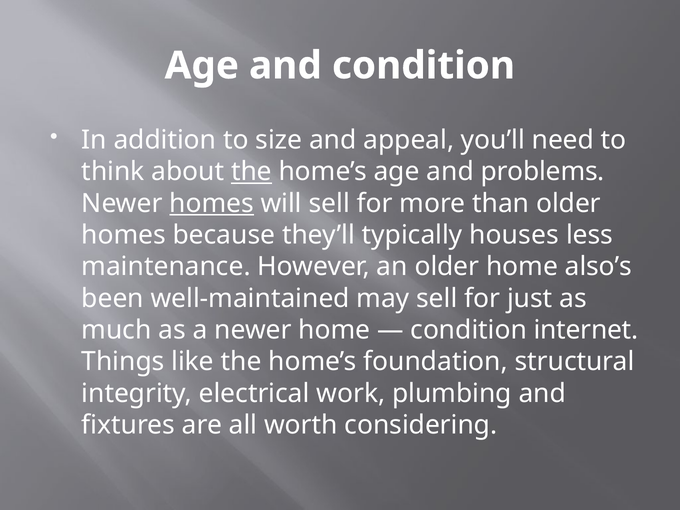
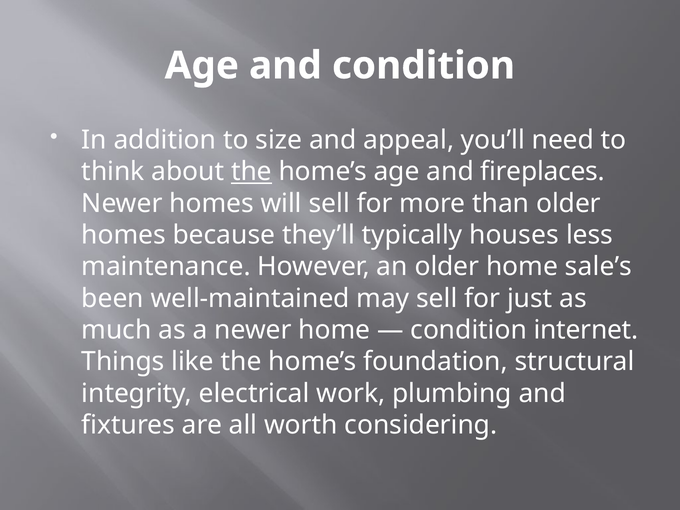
problems: problems -> fireplaces
homes at (212, 203) underline: present -> none
also’s: also’s -> sale’s
